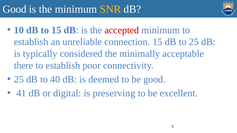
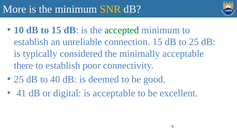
Good at (15, 9): Good -> More
accepted colour: red -> green
is preserving: preserving -> acceptable
